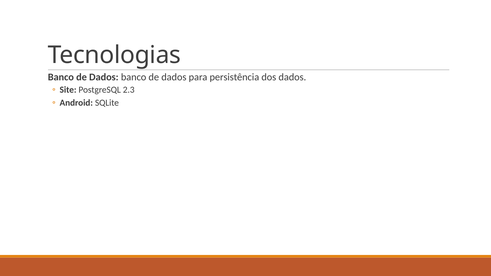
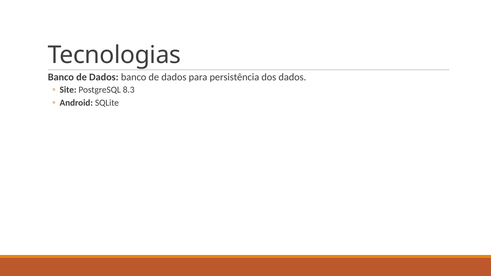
2.3: 2.3 -> 8.3
